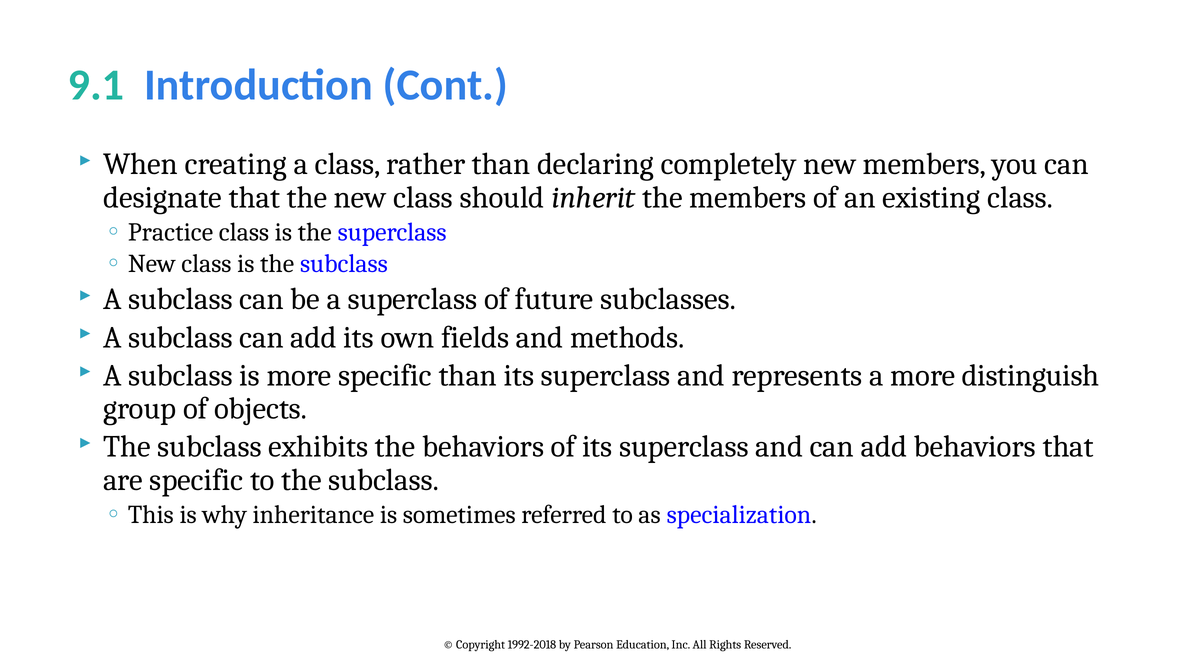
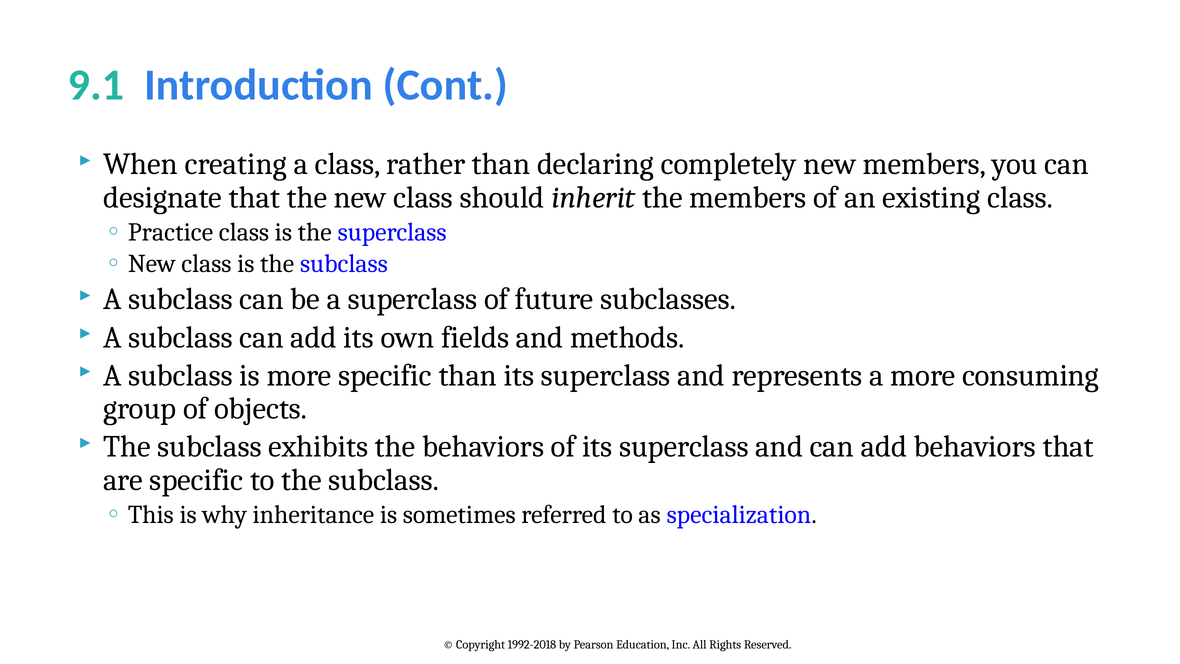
distinguish: distinguish -> consuming
